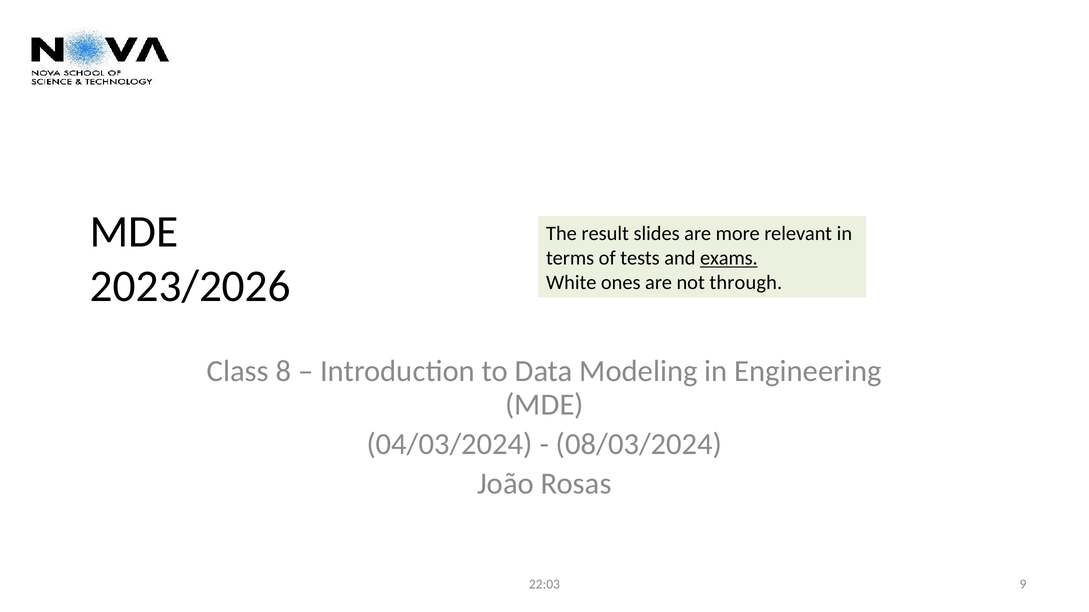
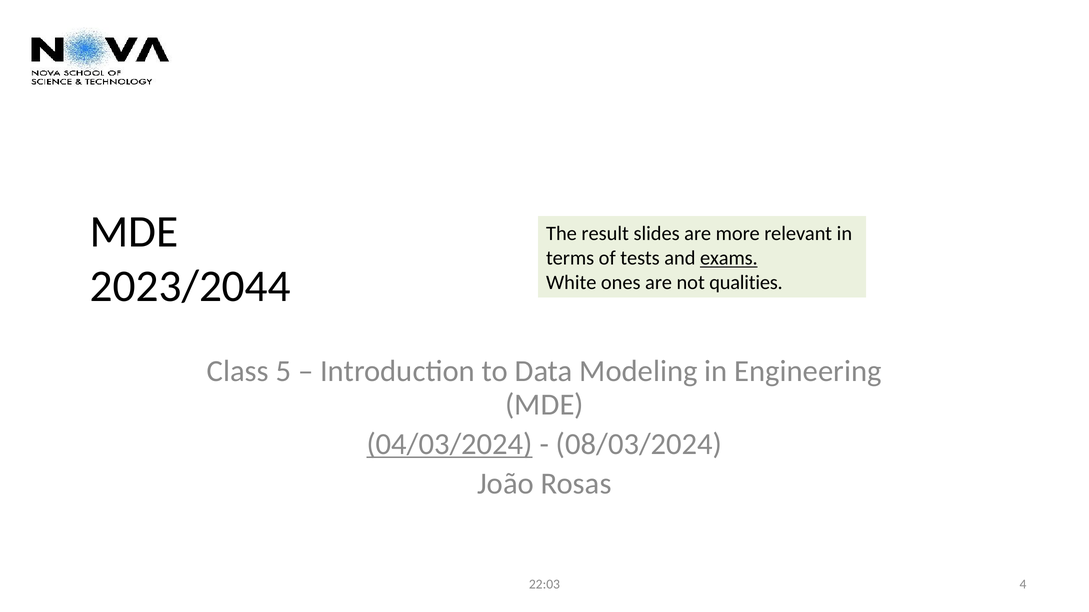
2023/2026: 2023/2026 -> 2023/2044
through: through -> qualities
8: 8 -> 5
04/03/2024 underline: none -> present
9: 9 -> 4
